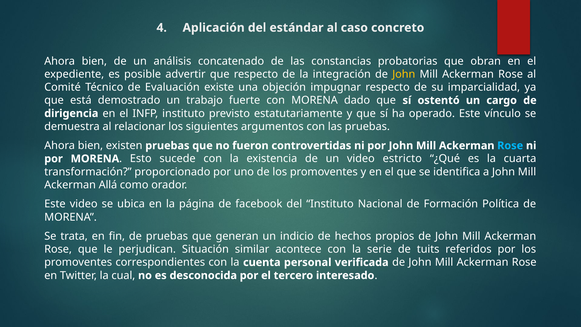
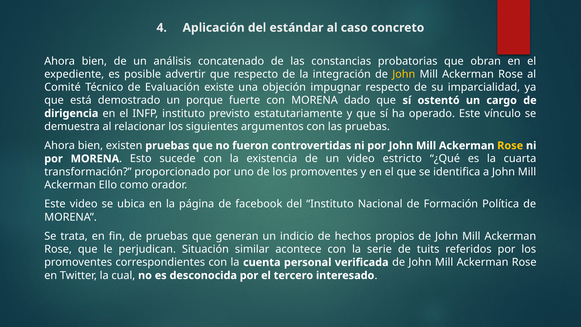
trabajo: trabajo -> porque
Rose at (510, 146) colour: light blue -> yellow
Allá: Allá -> Ello
